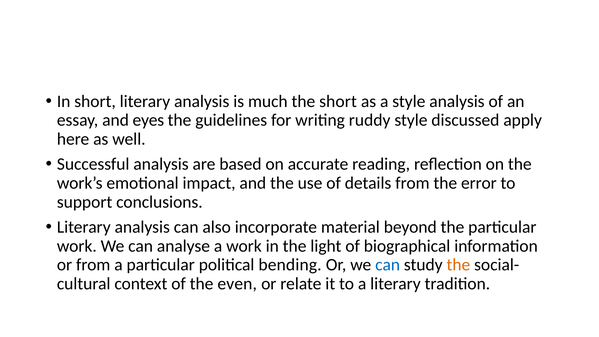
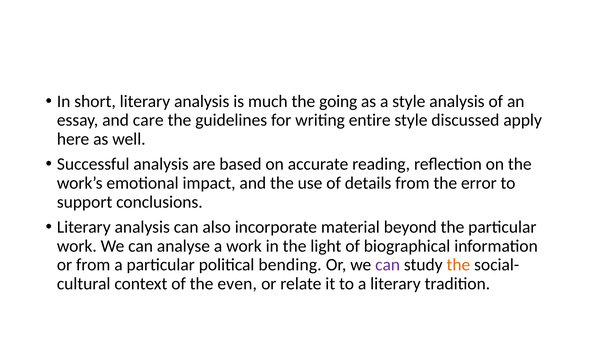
the short: short -> going
eyes: eyes -> care
ruddy: ruddy -> entire
can at (388, 265) colour: blue -> purple
